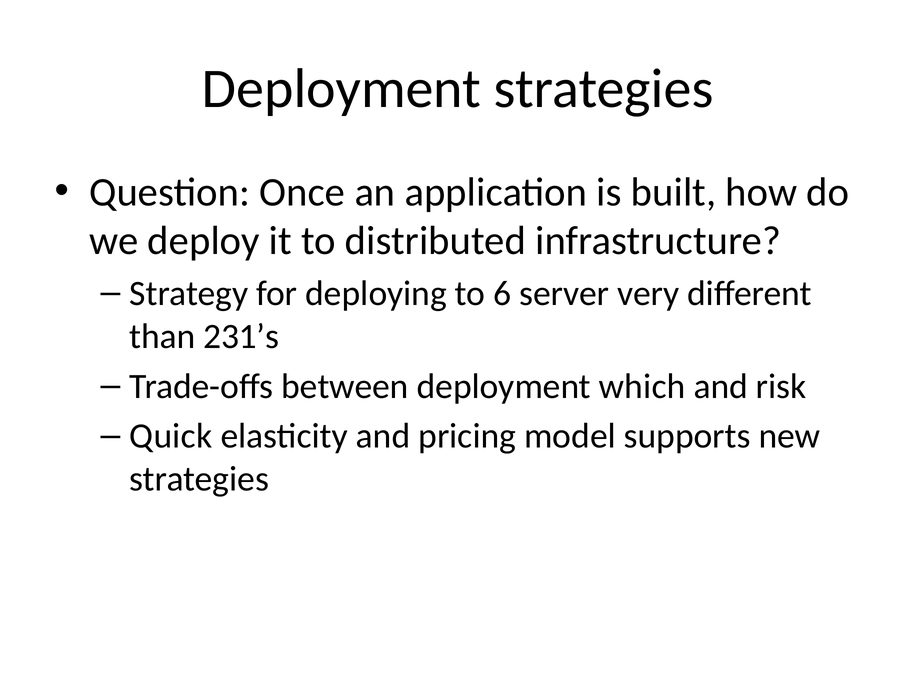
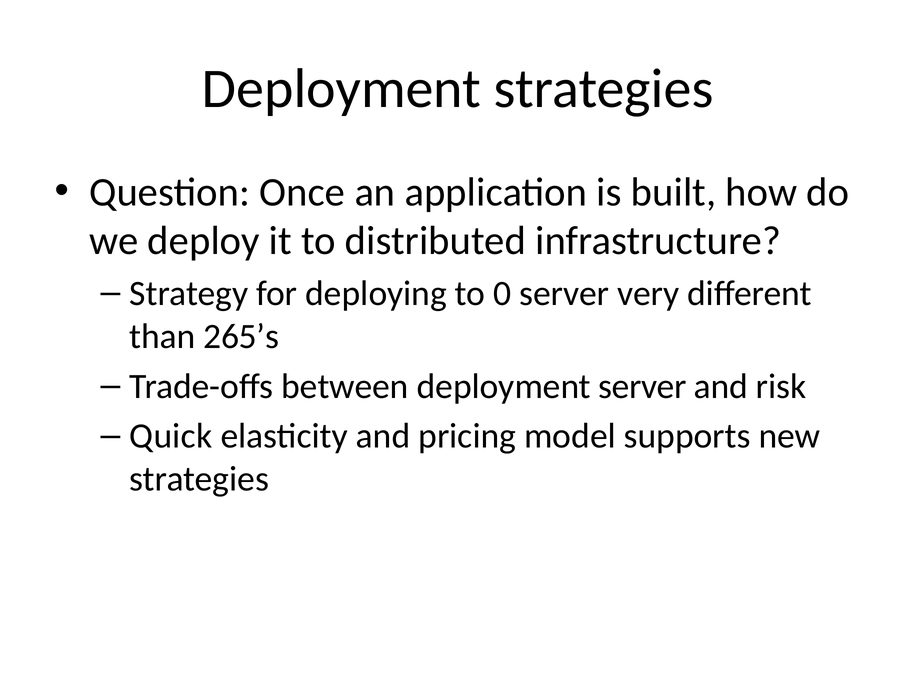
6: 6 -> 0
231’s: 231’s -> 265’s
deployment which: which -> server
